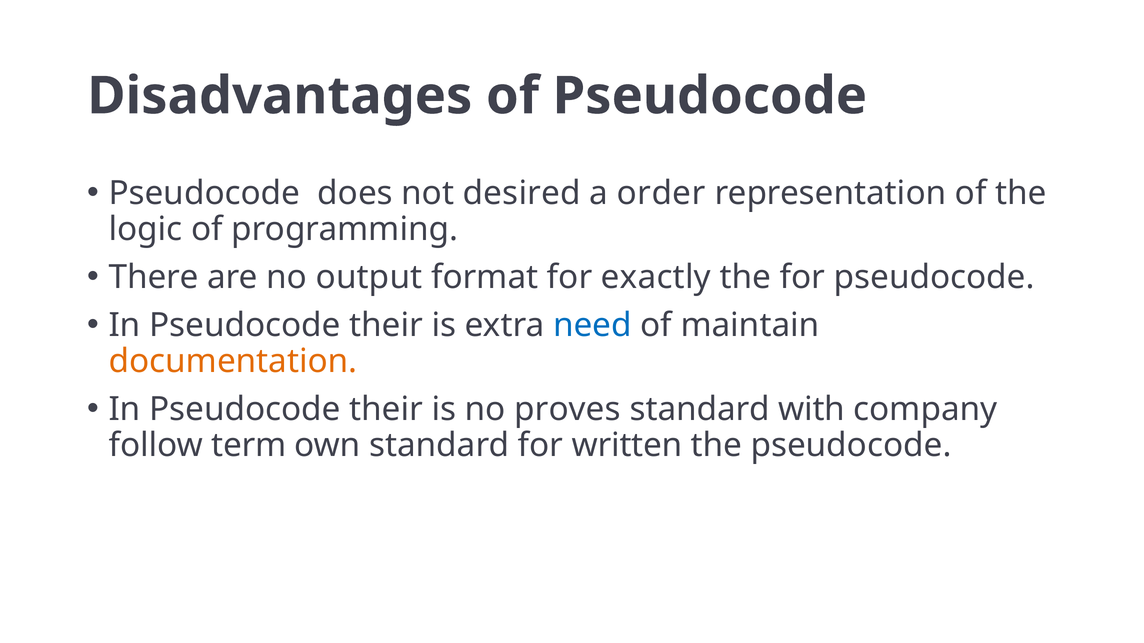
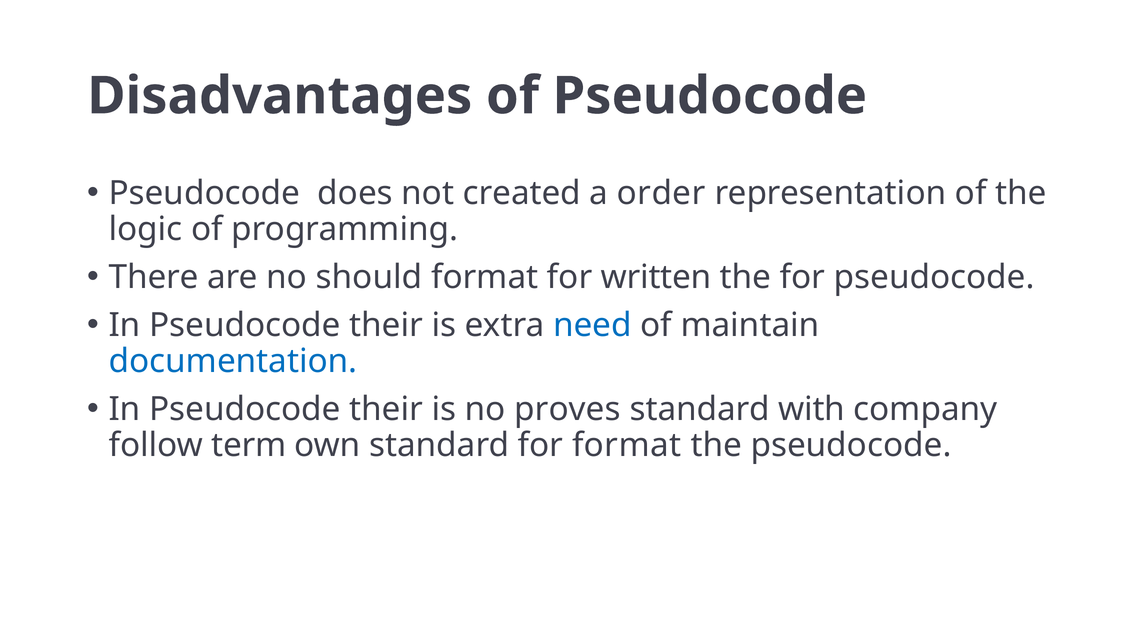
desired: desired -> created
output: output -> should
exactly: exactly -> written
documentation colour: orange -> blue
for written: written -> format
